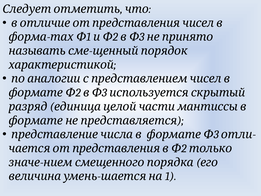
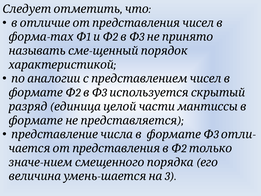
1 at (171, 176): 1 -> 3
